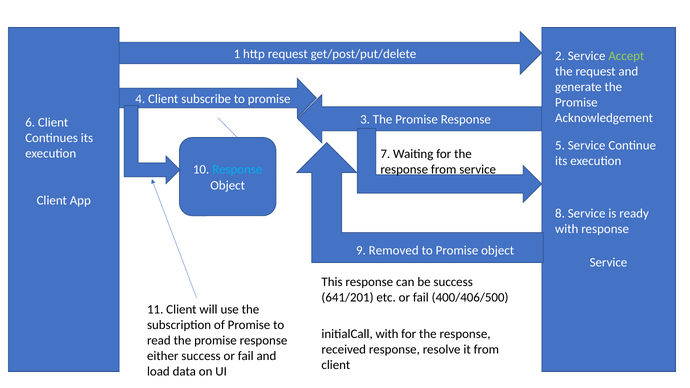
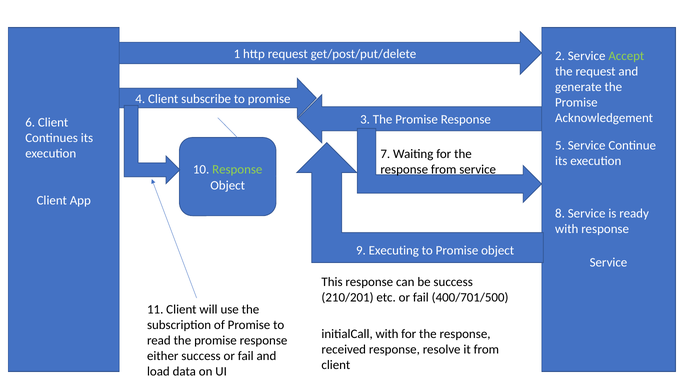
Response at (237, 170) colour: light blue -> light green
Removed: Removed -> Executing
641/201: 641/201 -> 210/201
400/406/500: 400/406/500 -> 400/701/500
